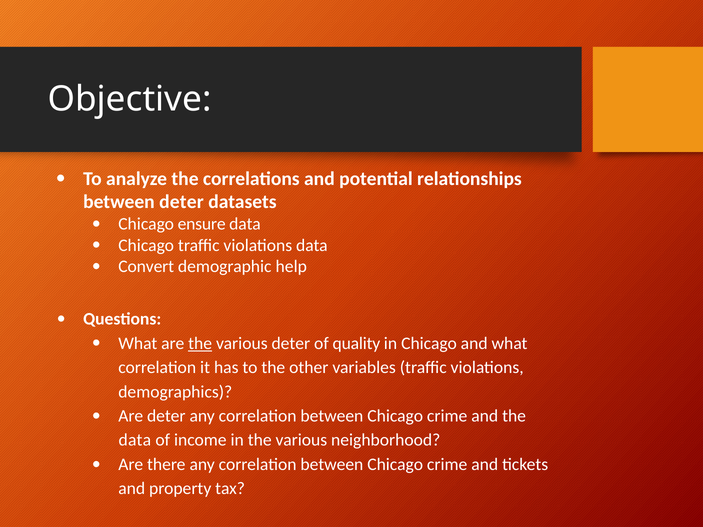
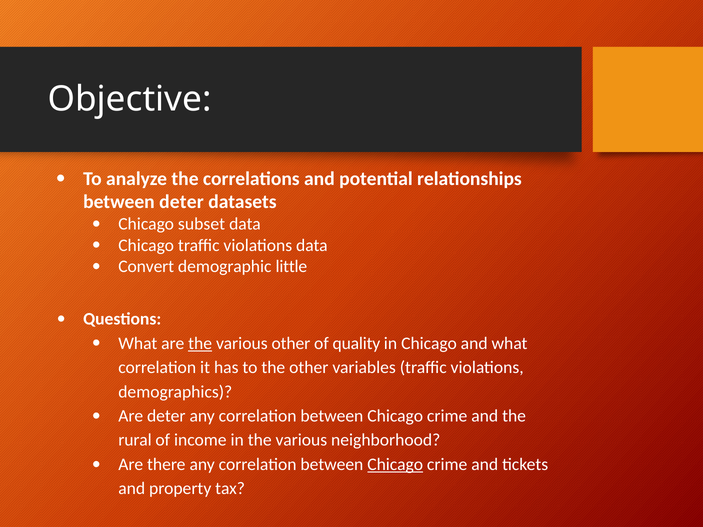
ensure: ensure -> subset
help: help -> little
various deter: deter -> other
data at (135, 440): data -> rural
Chicago at (395, 465) underline: none -> present
